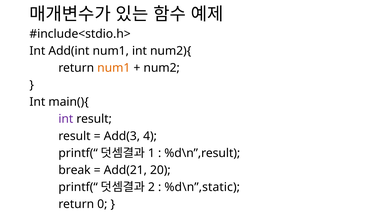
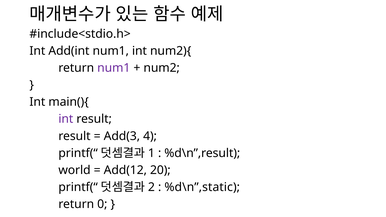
num1 at (114, 68) colour: orange -> purple
break: break -> world
Add(21: Add(21 -> Add(12
